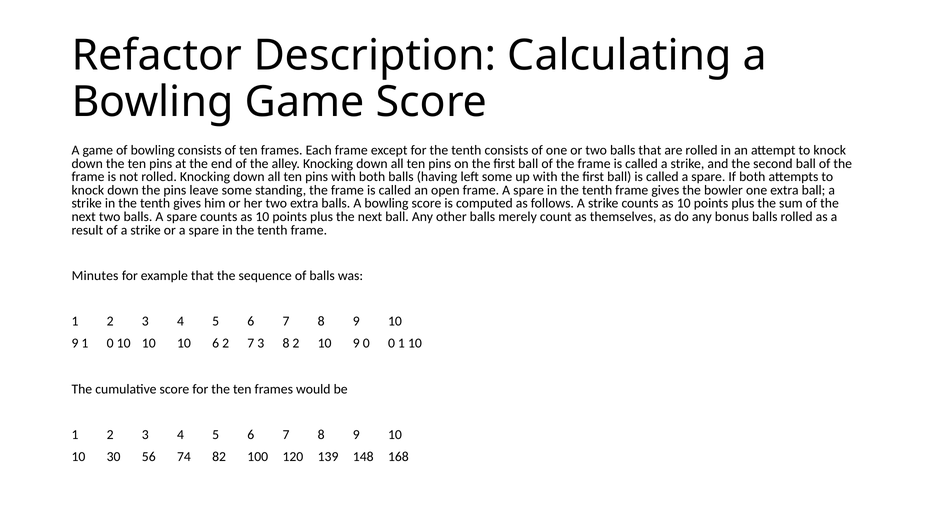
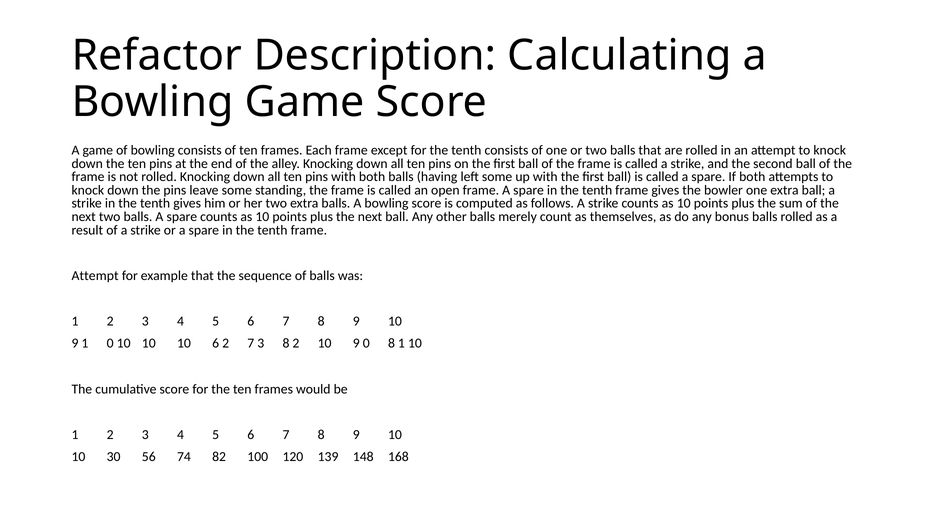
Minutes at (95, 275): Minutes -> Attempt
0 0: 0 -> 8
